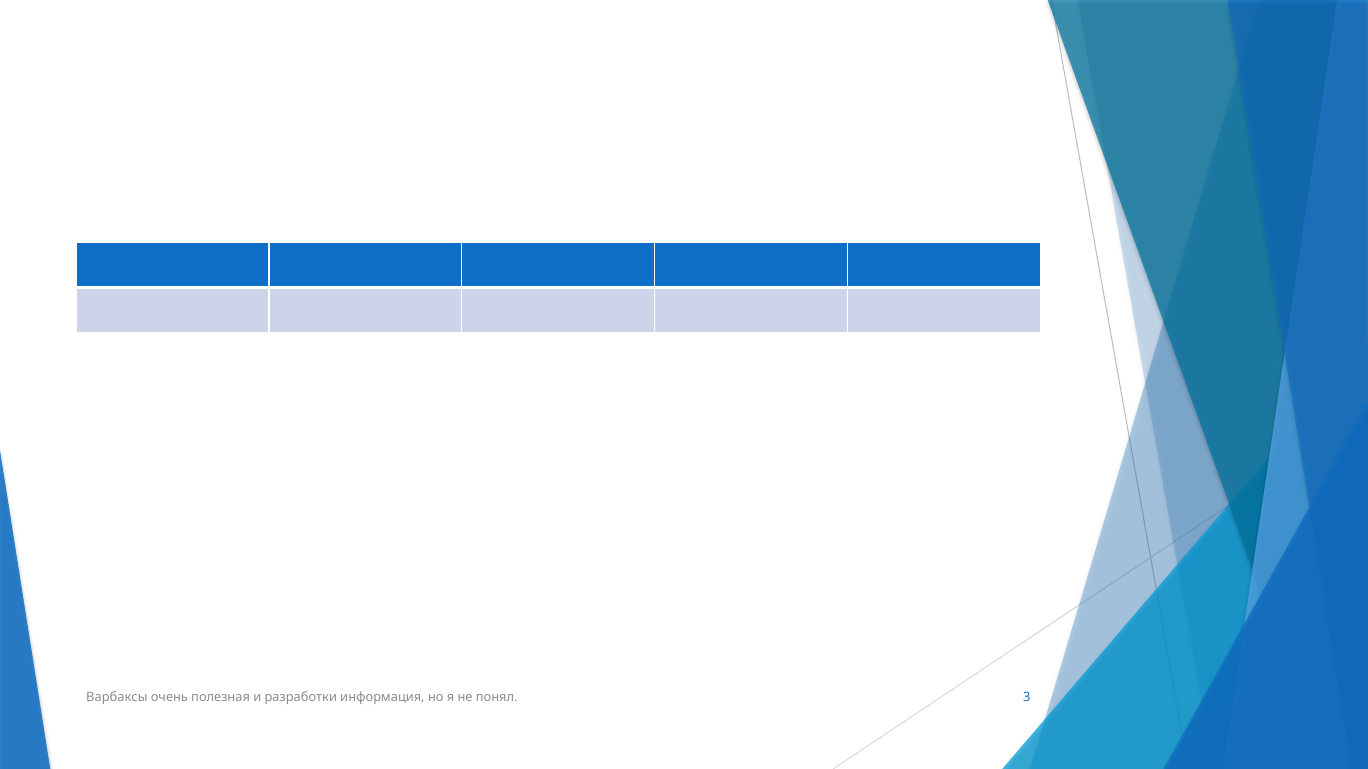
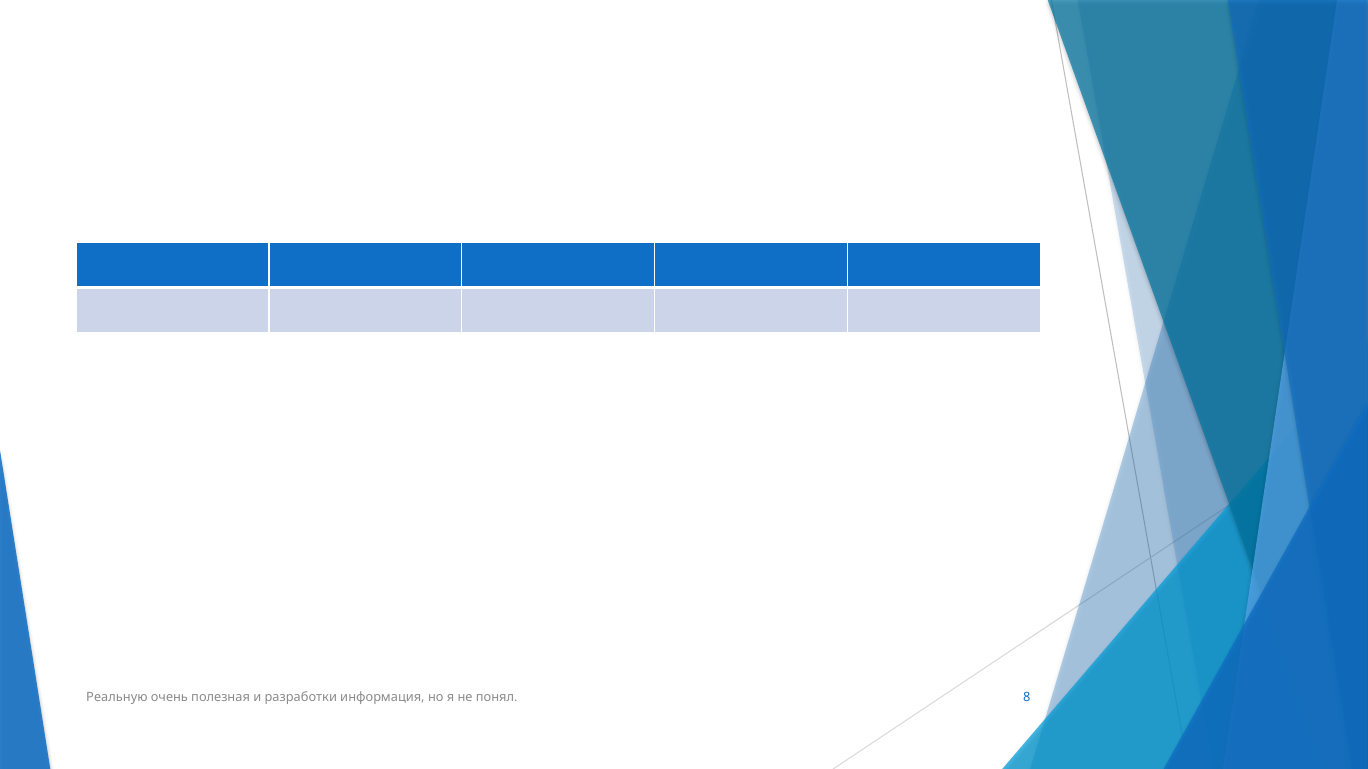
Варбаксы: Варбаксы -> Реальную
3: 3 -> 8
